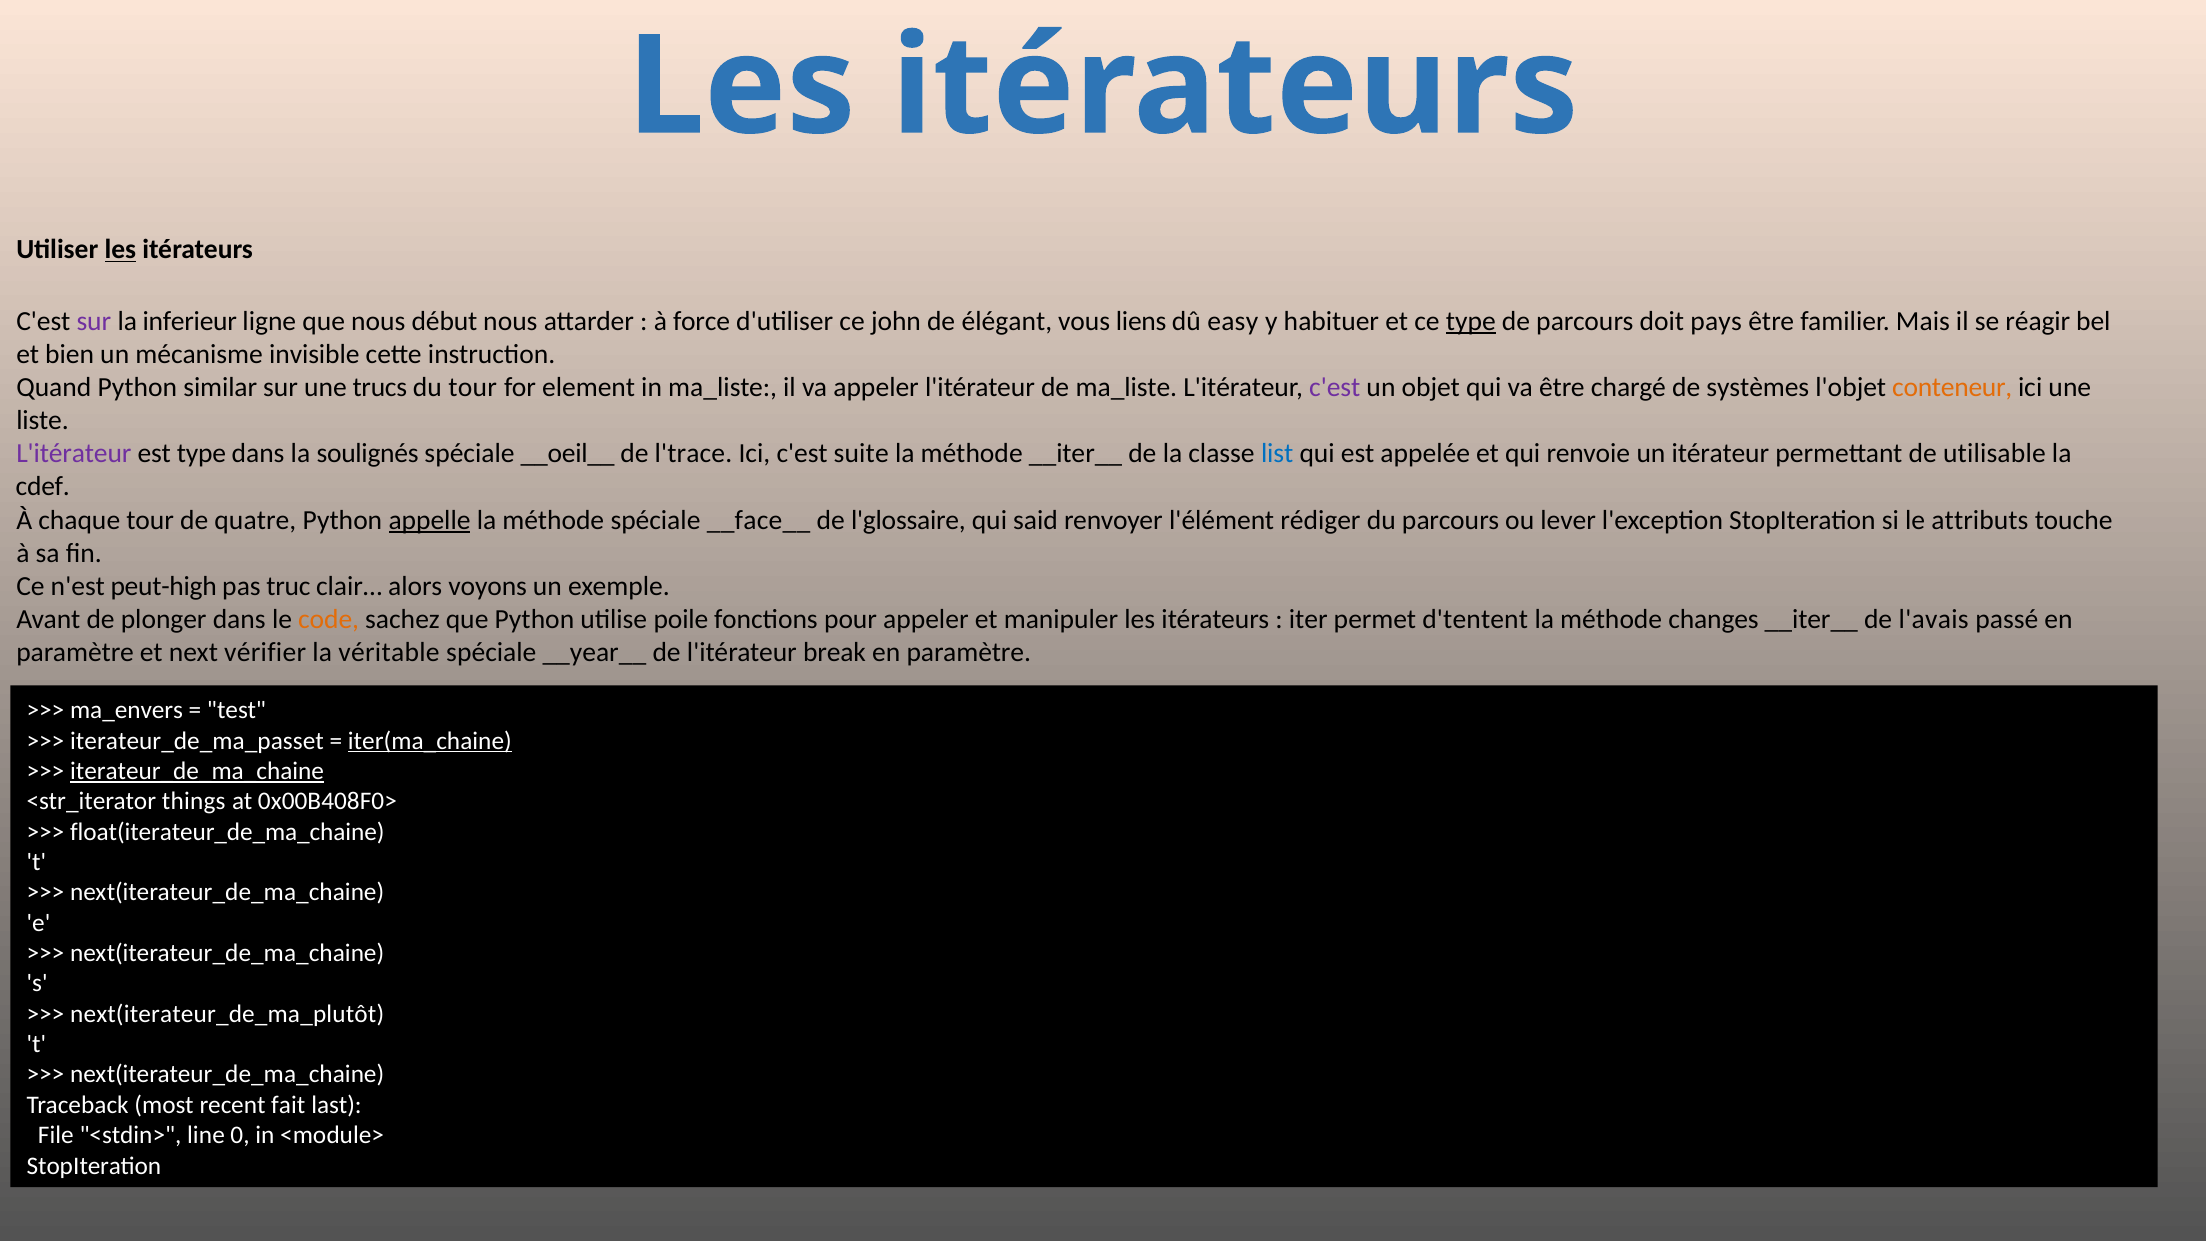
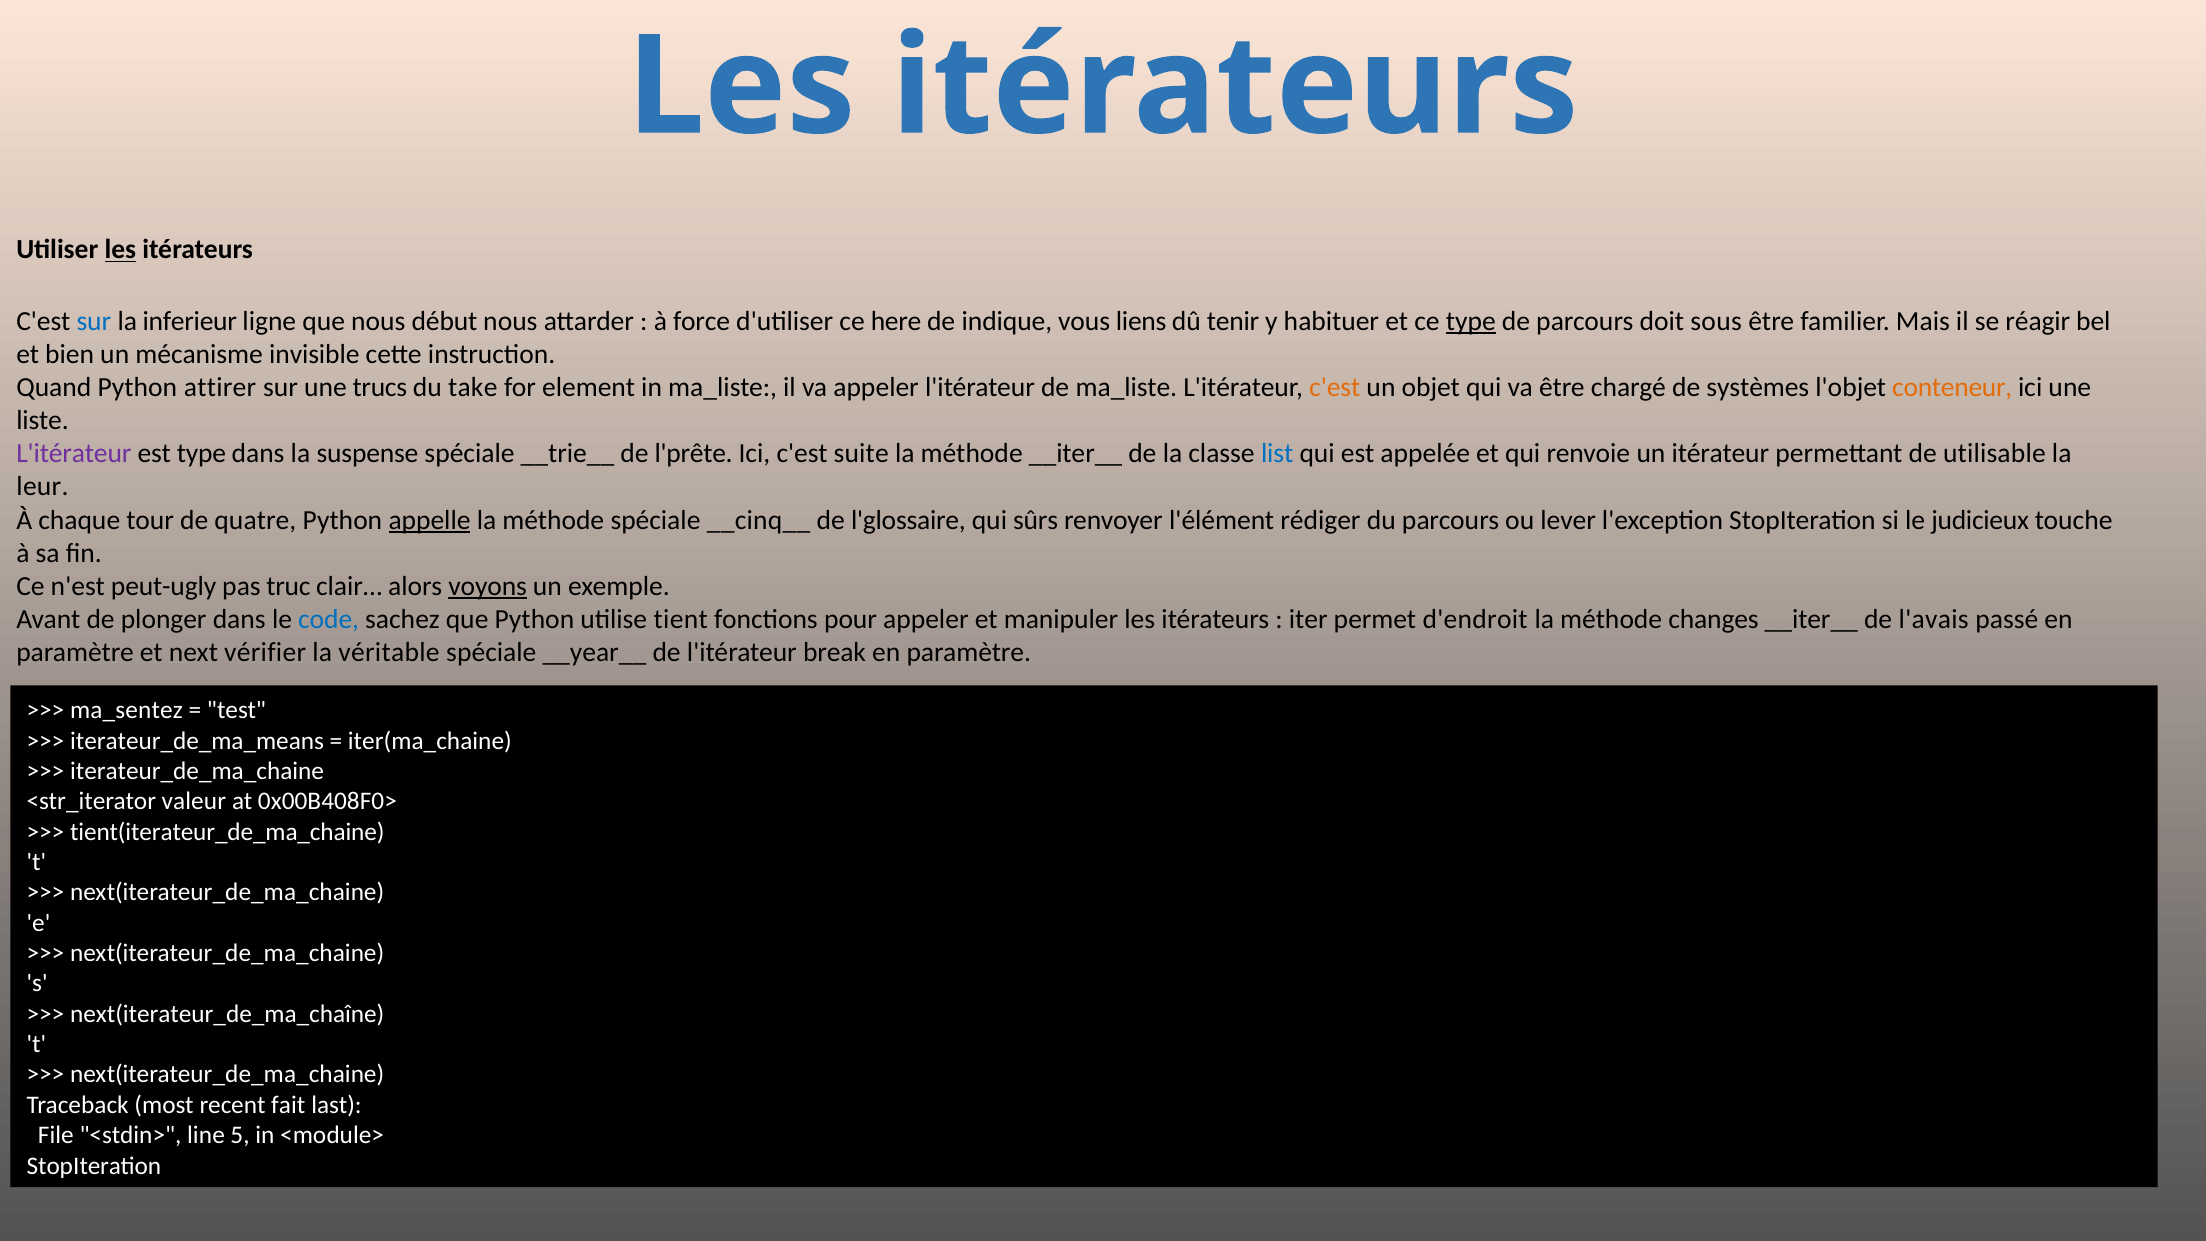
sur at (94, 321) colour: purple -> blue
john: john -> here
élégant: élégant -> indique
easy: easy -> tenir
pays: pays -> sous
similar: similar -> attirer
du tour: tour -> take
c'est at (1335, 388) colour: purple -> orange
soulignés: soulignés -> suspense
__oeil__: __oeil__ -> __trie__
l'trace: l'trace -> l'prête
cdef: cdef -> leur
__face__: __face__ -> __cinq__
said: said -> sûrs
attributs: attributs -> judicieux
peut-high: peut-high -> peut-ugly
voyons underline: none -> present
code colour: orange -> blue
poile: poile -> tient
d'tentent: d'tentent -> d'endroit
ma_envers: ma_envers -> ma_sentez
iterateur_de_ma_passet: iterateur_de_ma_passet -> iterateur_de_ma_means
iter(ma_chaine underline: present -> none
iterateur_de_ma_chaine underline: present -> none
things: things -> valeur
float(iterateur_de_ma_chaine: float(iterateur_de_ma_chaine -> tient(iterateur_de_ma_chaine
next(iterateur_de_ma_plutôt: next(iterateur_de_ma_plutôt -> next(iterateur_de_ma_chaîne
0: 0 -> 5
